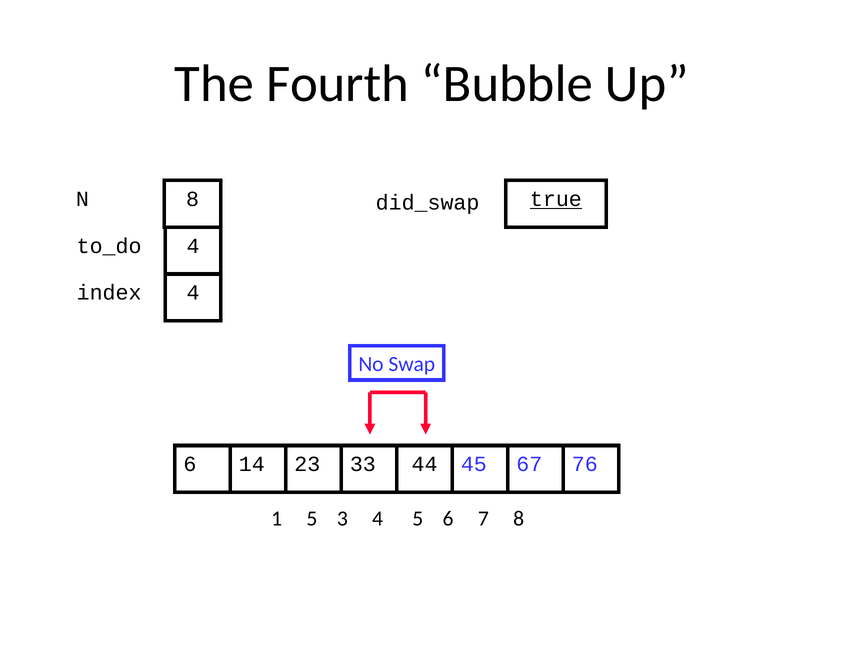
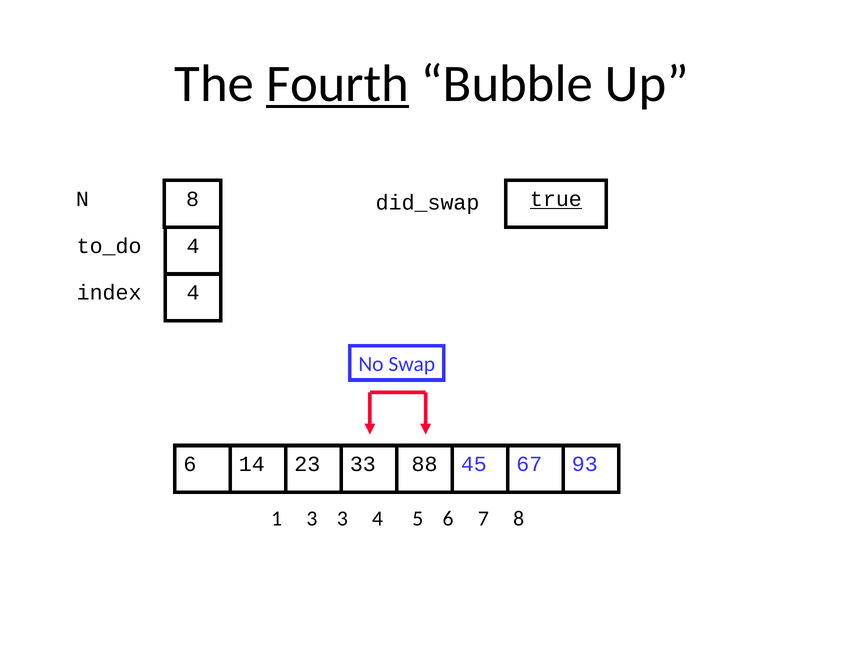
Fourth underline: none -> present
44: 44 -> 88
76: 76 -> 93
1 5: 5 -> 3
